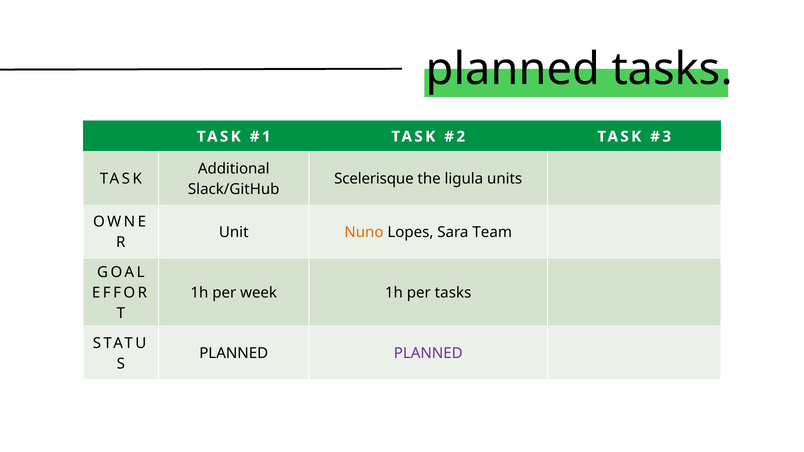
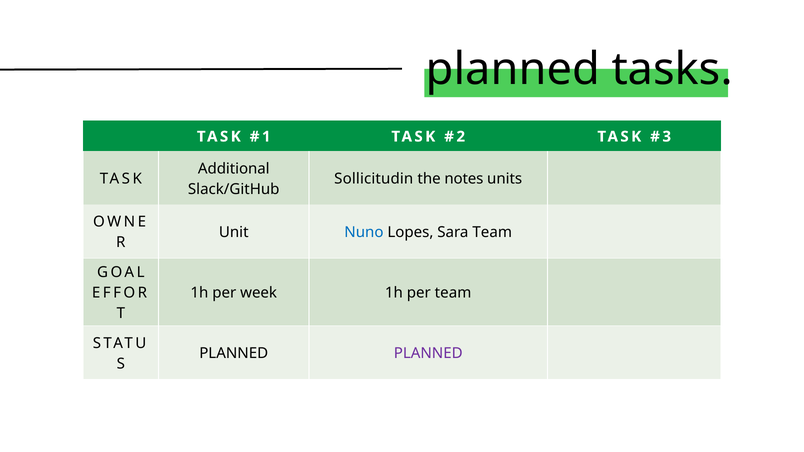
Scelerisque: Scelerisque -> Sollicitudin
ligula: ligula -> notes
Nuno colour: orange -> blue
per tasks: tasks -> team
